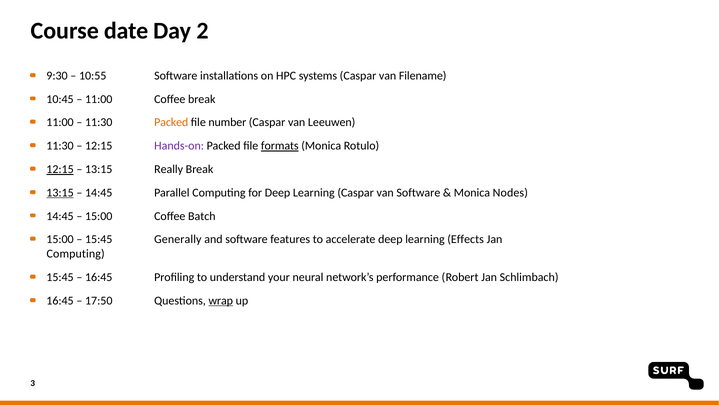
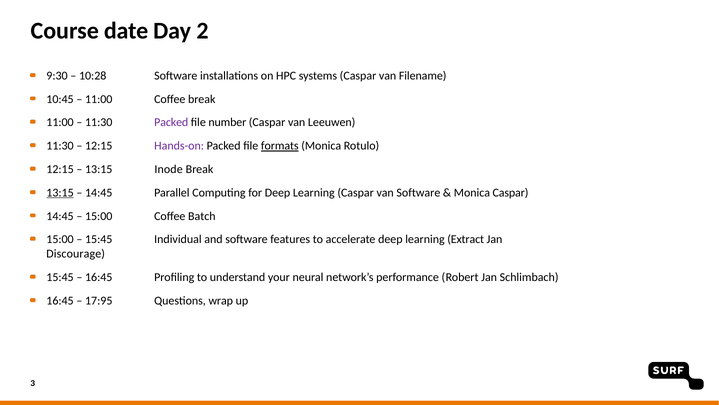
10:55: 10:55 -> 10:28
Packed at (171, 122) colour: orange -> purple
12:15 at (60, 169) underline: present -> none
Really: Really -> Inode
Monica Nodes: Nodes -> Caspar
Generally: Generally -> Individual
Effects: Effects -> Extract
Computing at (76, 254): Computing -> Discourage
17:50: 17:50 -> 17:95
wrap underline: present -> none
